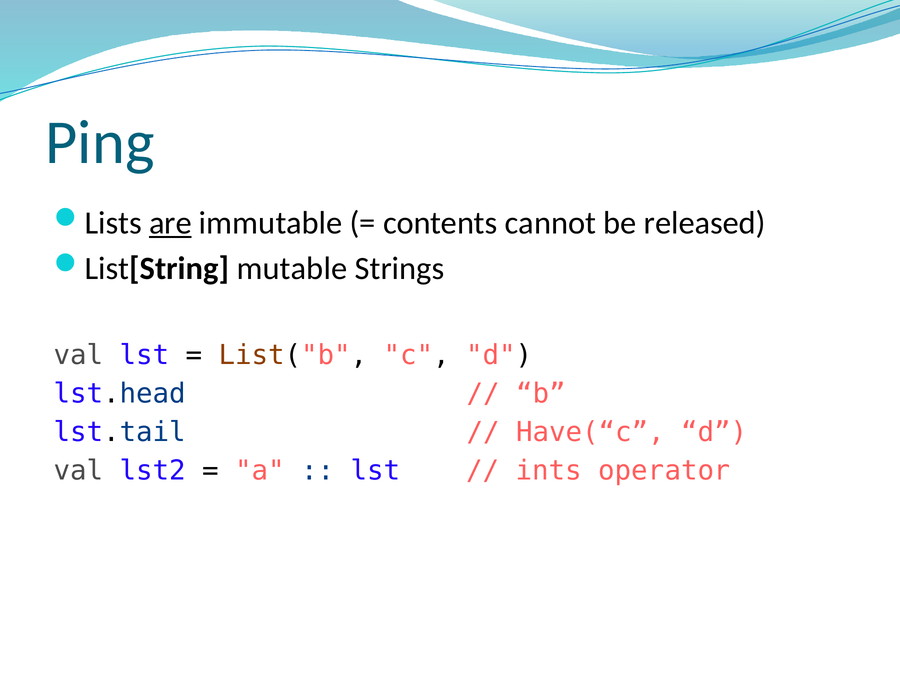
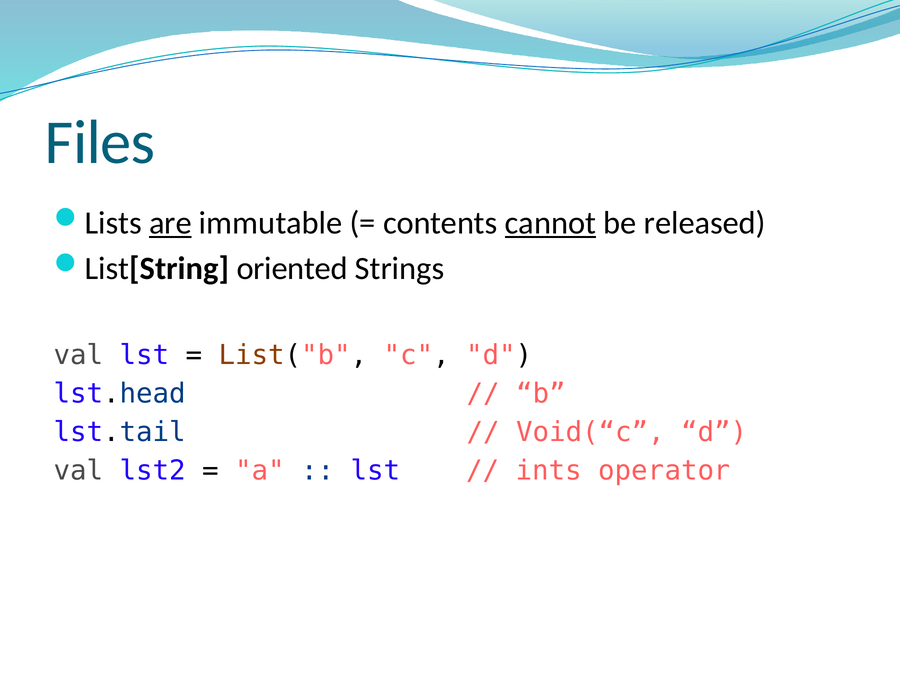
Ping: Ping -> Files
cannot underline: none -> present
mutable: mutable -> oriented
Have(“c: Have(“c -> Void(“c
